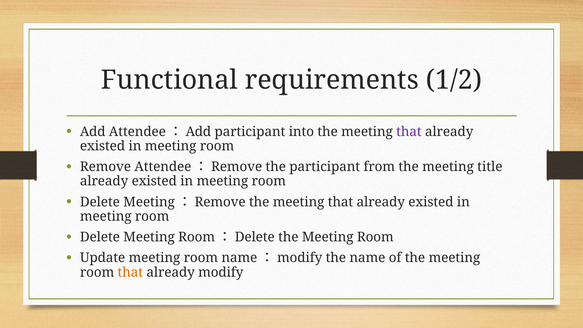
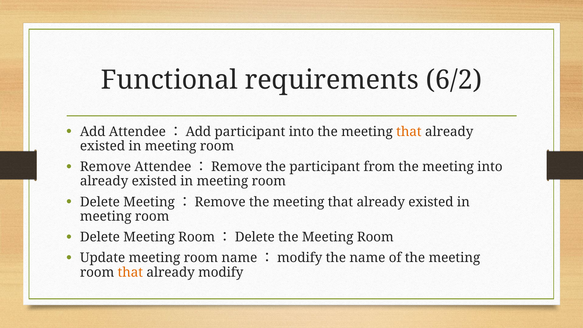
1/2: 1/2 -> 6/2
that at (409, 132) colour: purple -> orange
meeting title: title -> into
